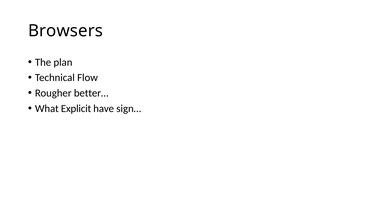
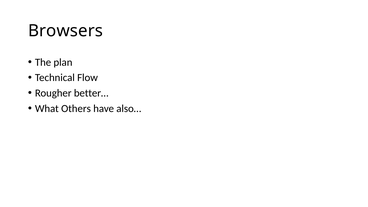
Explicit: Explicit -> Others
sign…: sign… -> also…
